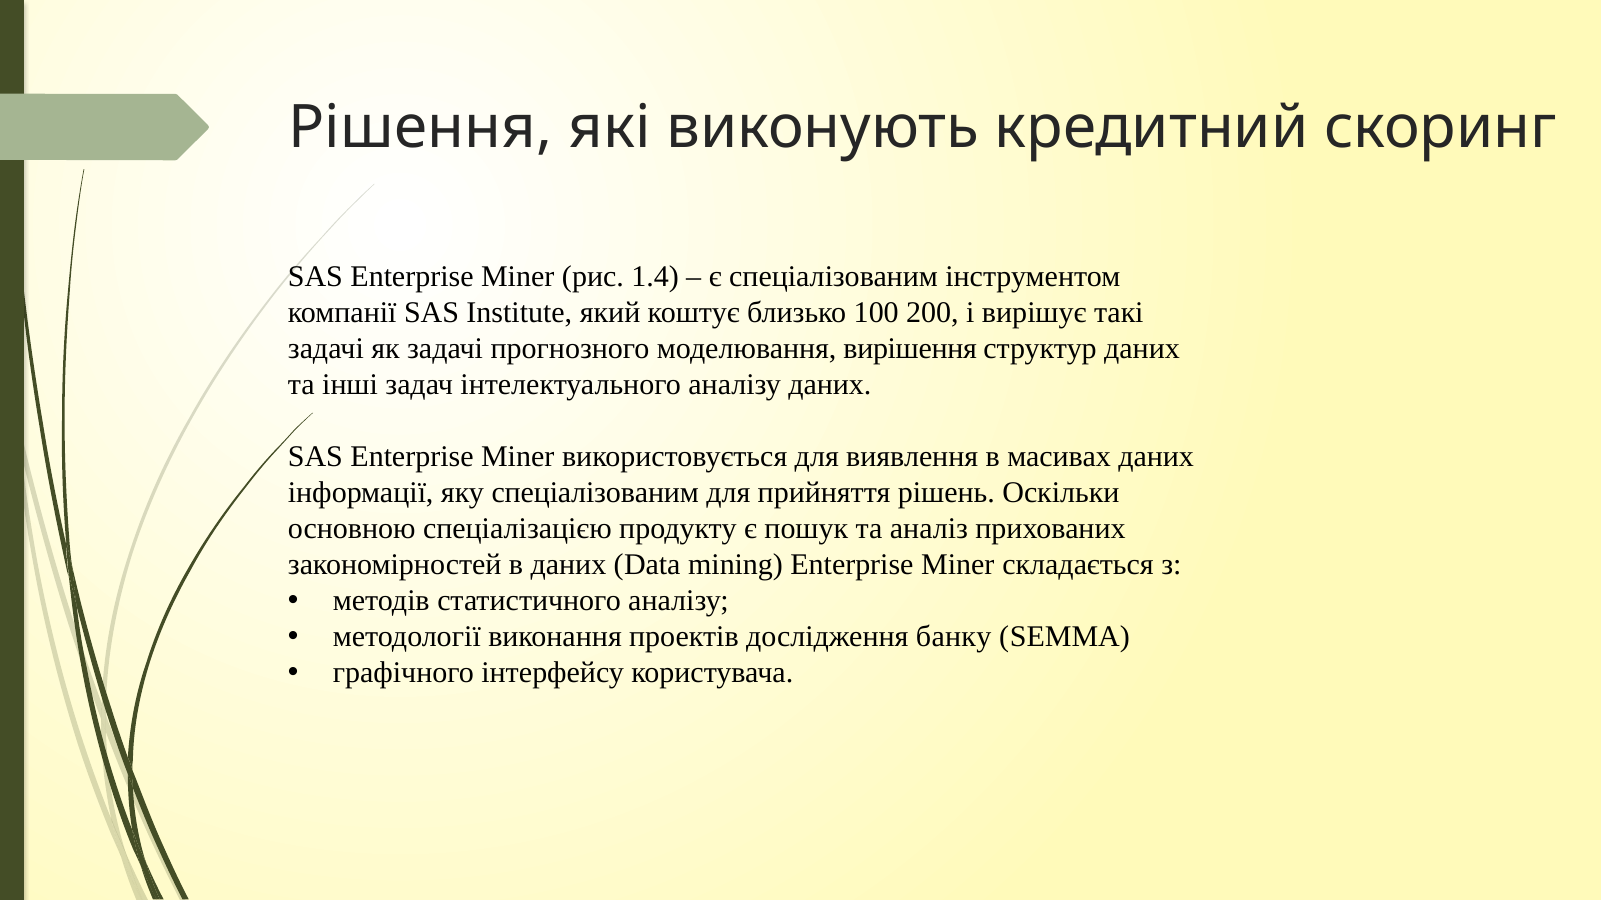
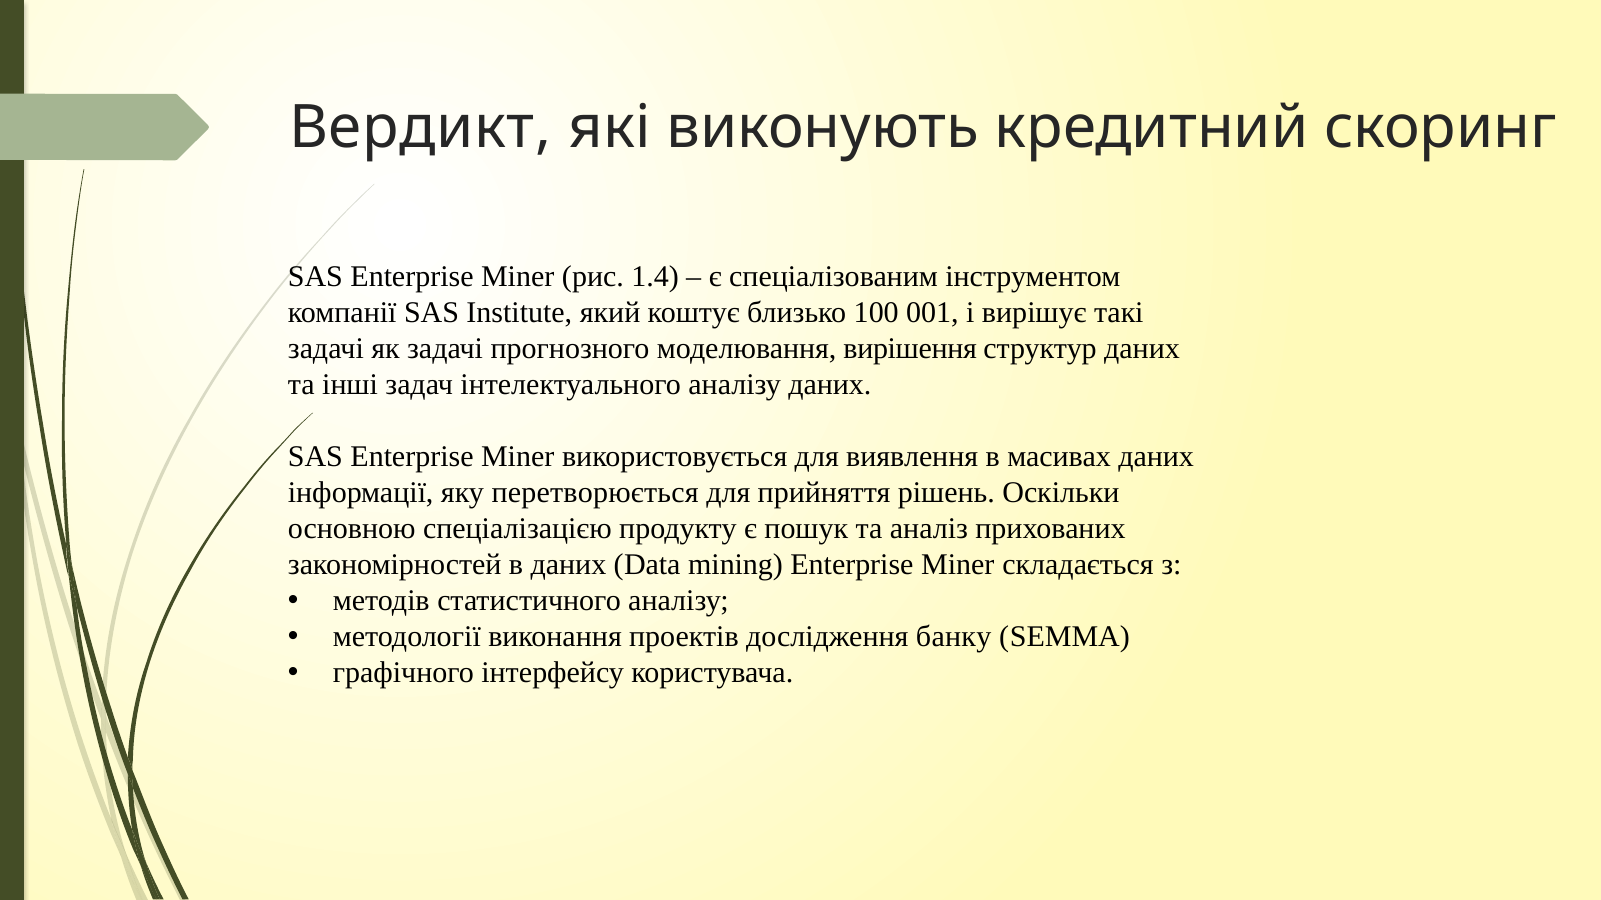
Рішення: Рішення -> Вердикт
200: 200 -> 001
яку спеціалізованим: спеціалізованим -> перетворюється
